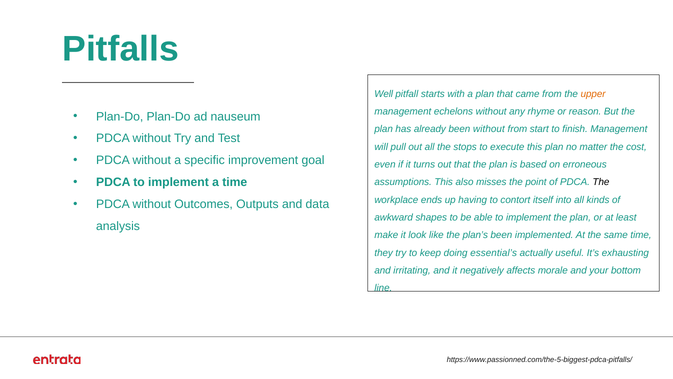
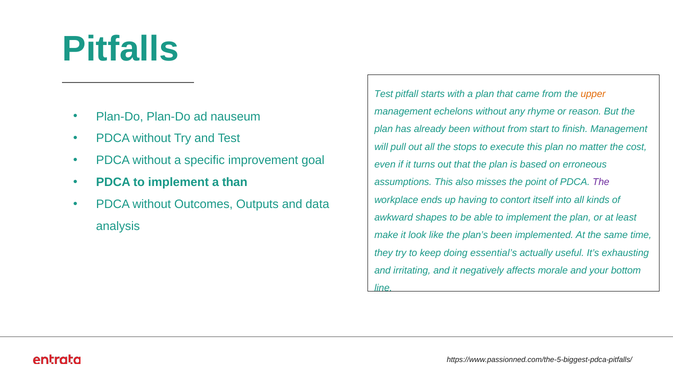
Well at (384, 94): Well -> Test
a time: time -> than
The at (601, 182) colour: black -> purple
